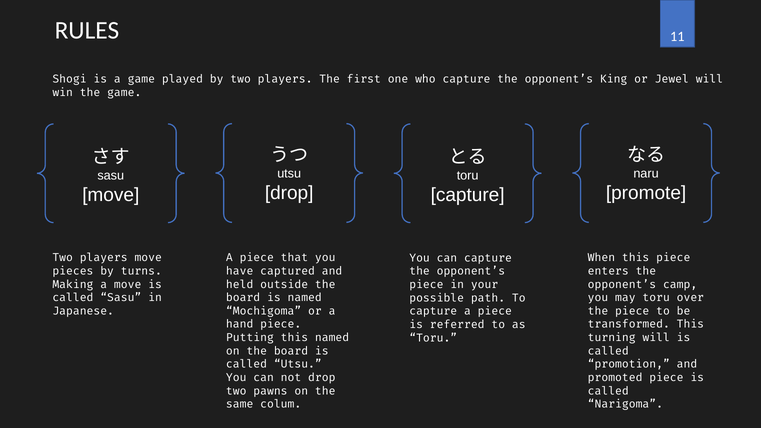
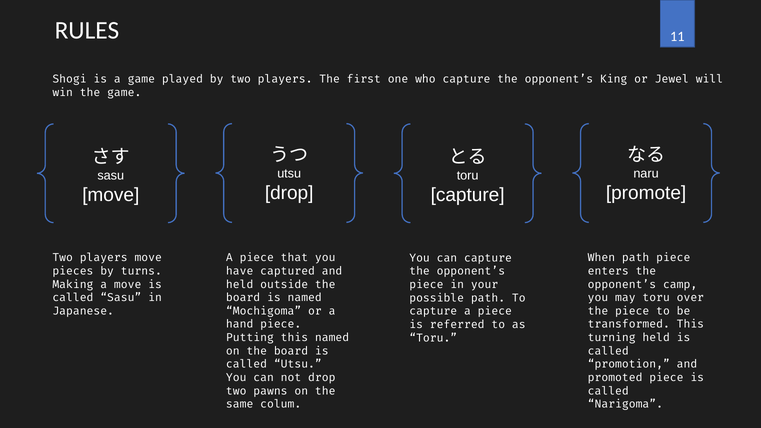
When this: this -> path
turning will: will -> held
